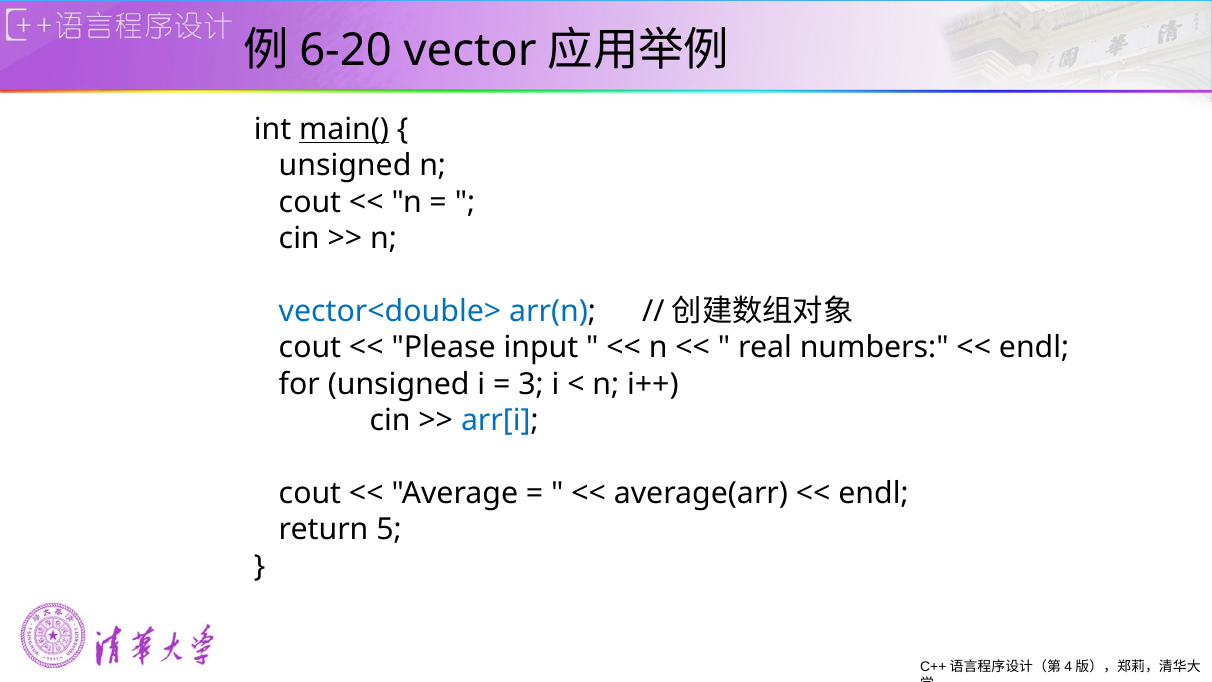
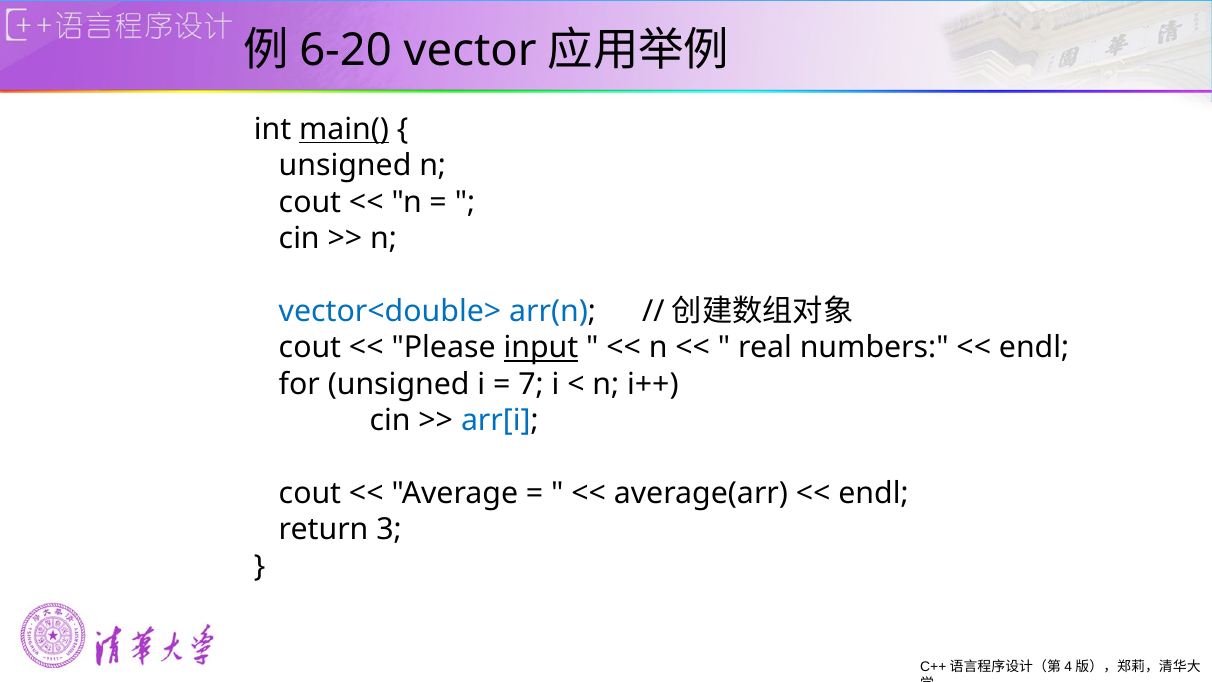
input underline: none -> present
3: 3 -> 7
5: 5 -> 3
